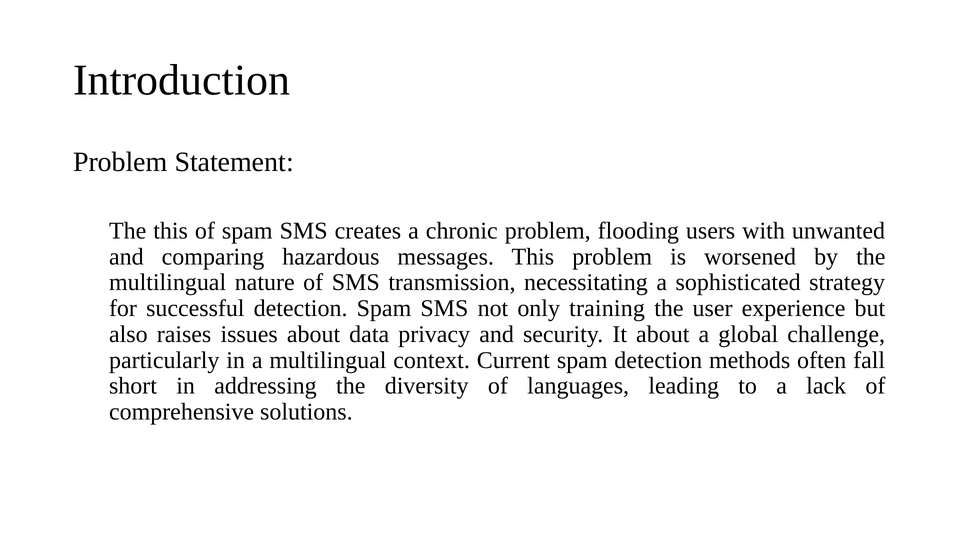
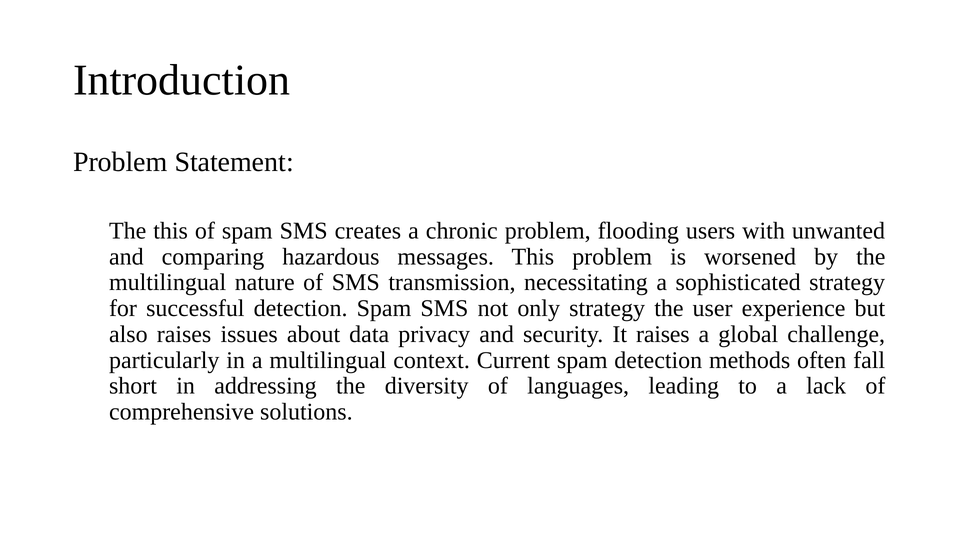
only training: training -> strategy
It about: about -> raises
